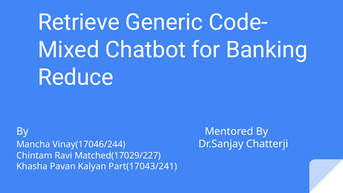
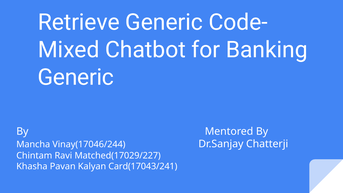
Reduce at (76, 77): Reduce -> Generic
Part(17043/241: Part(17043/241 -> Card(17043/241
